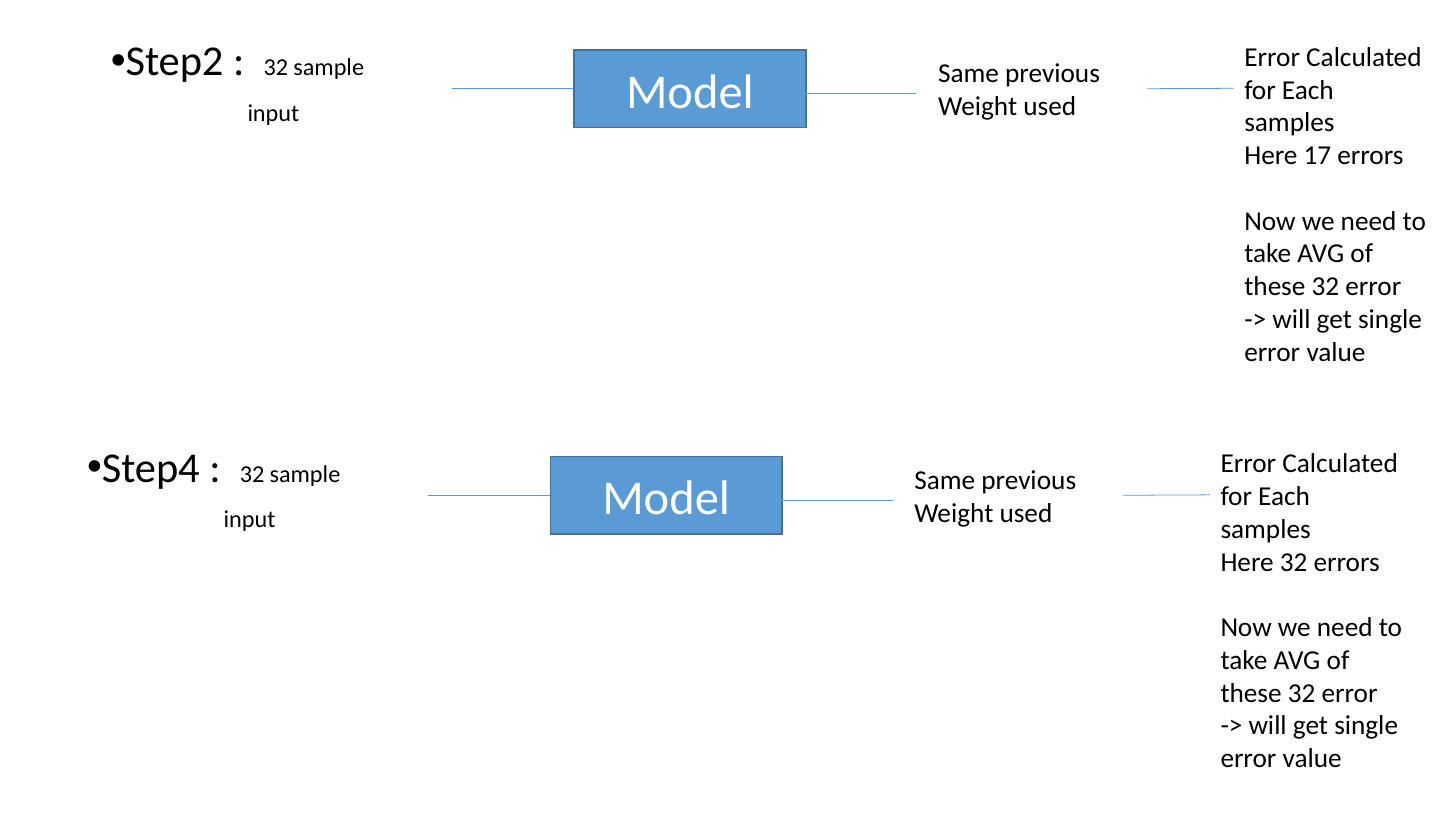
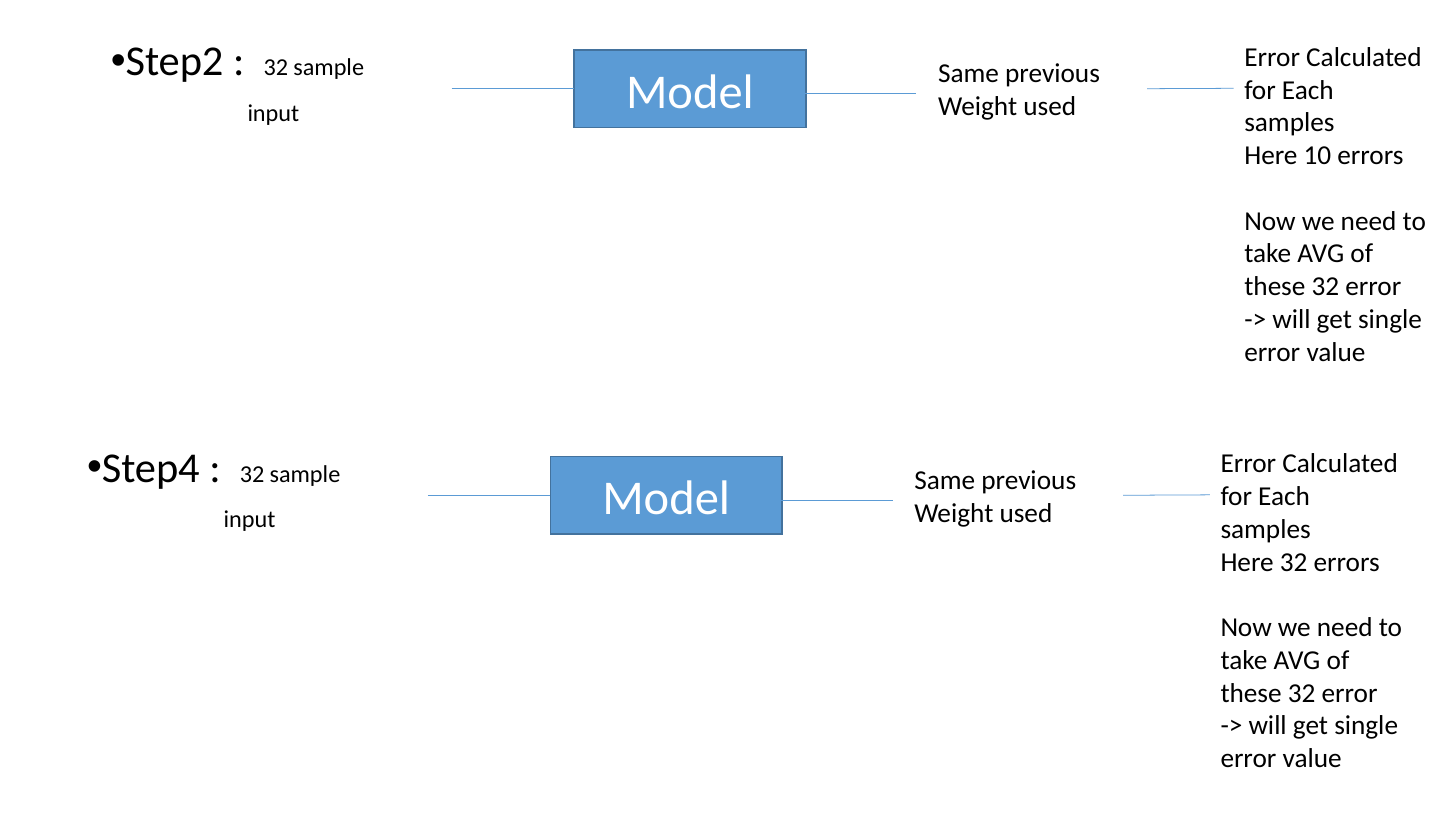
17: 17 -> 10
